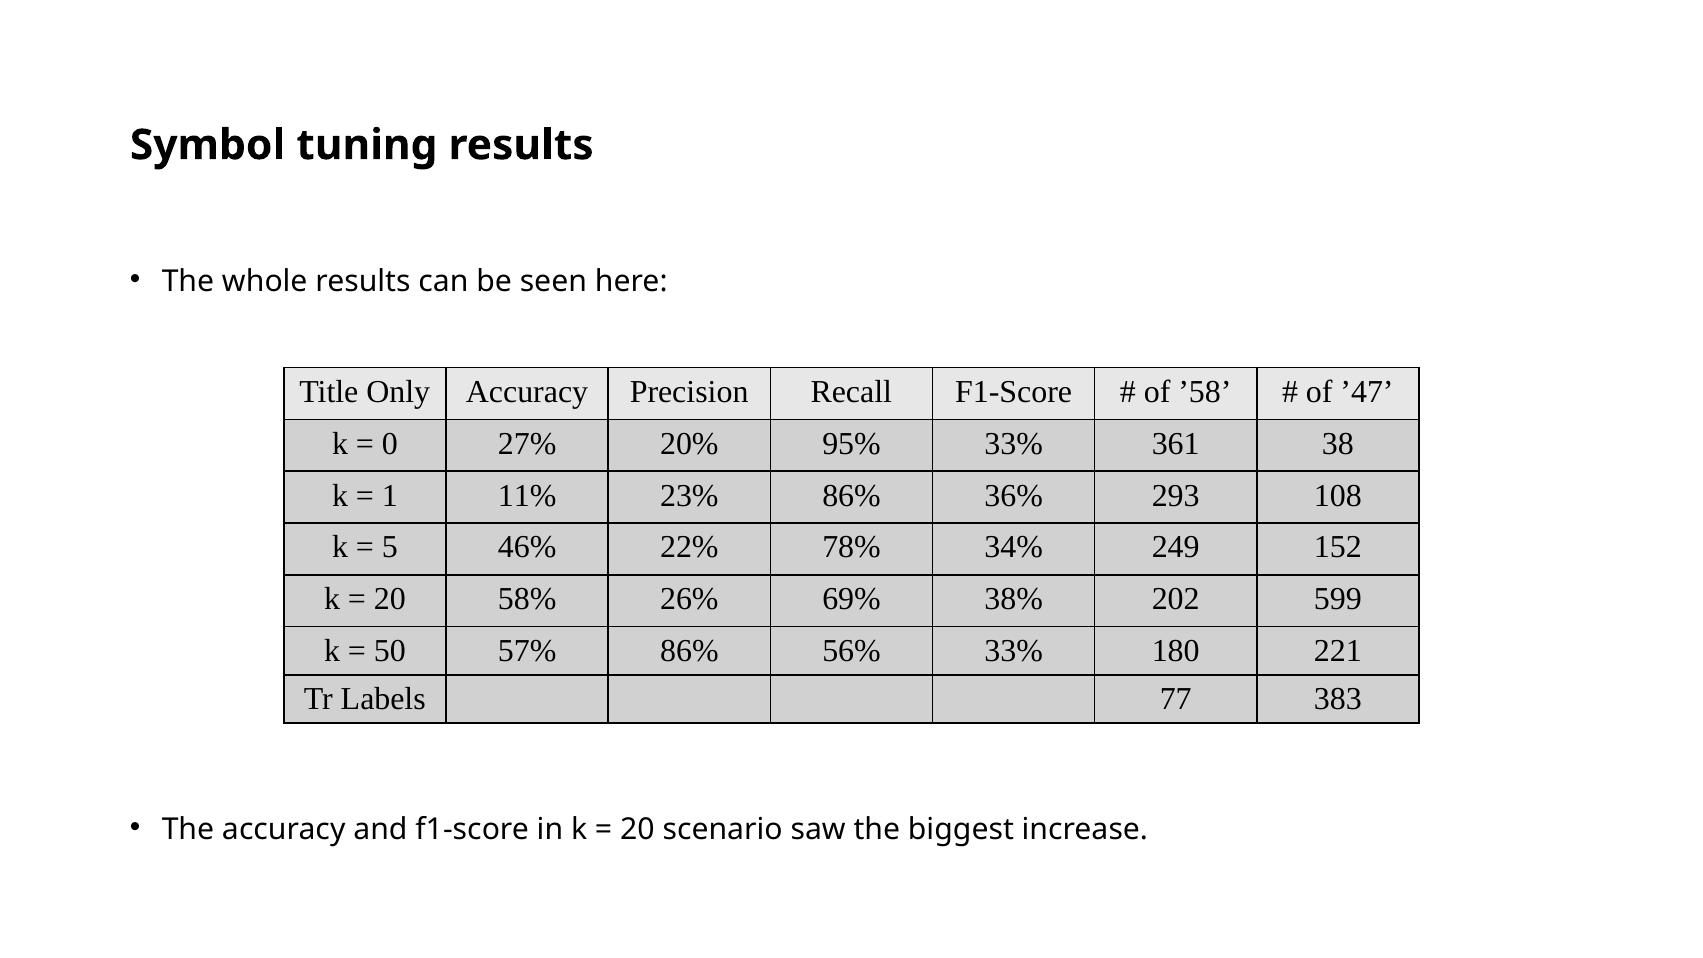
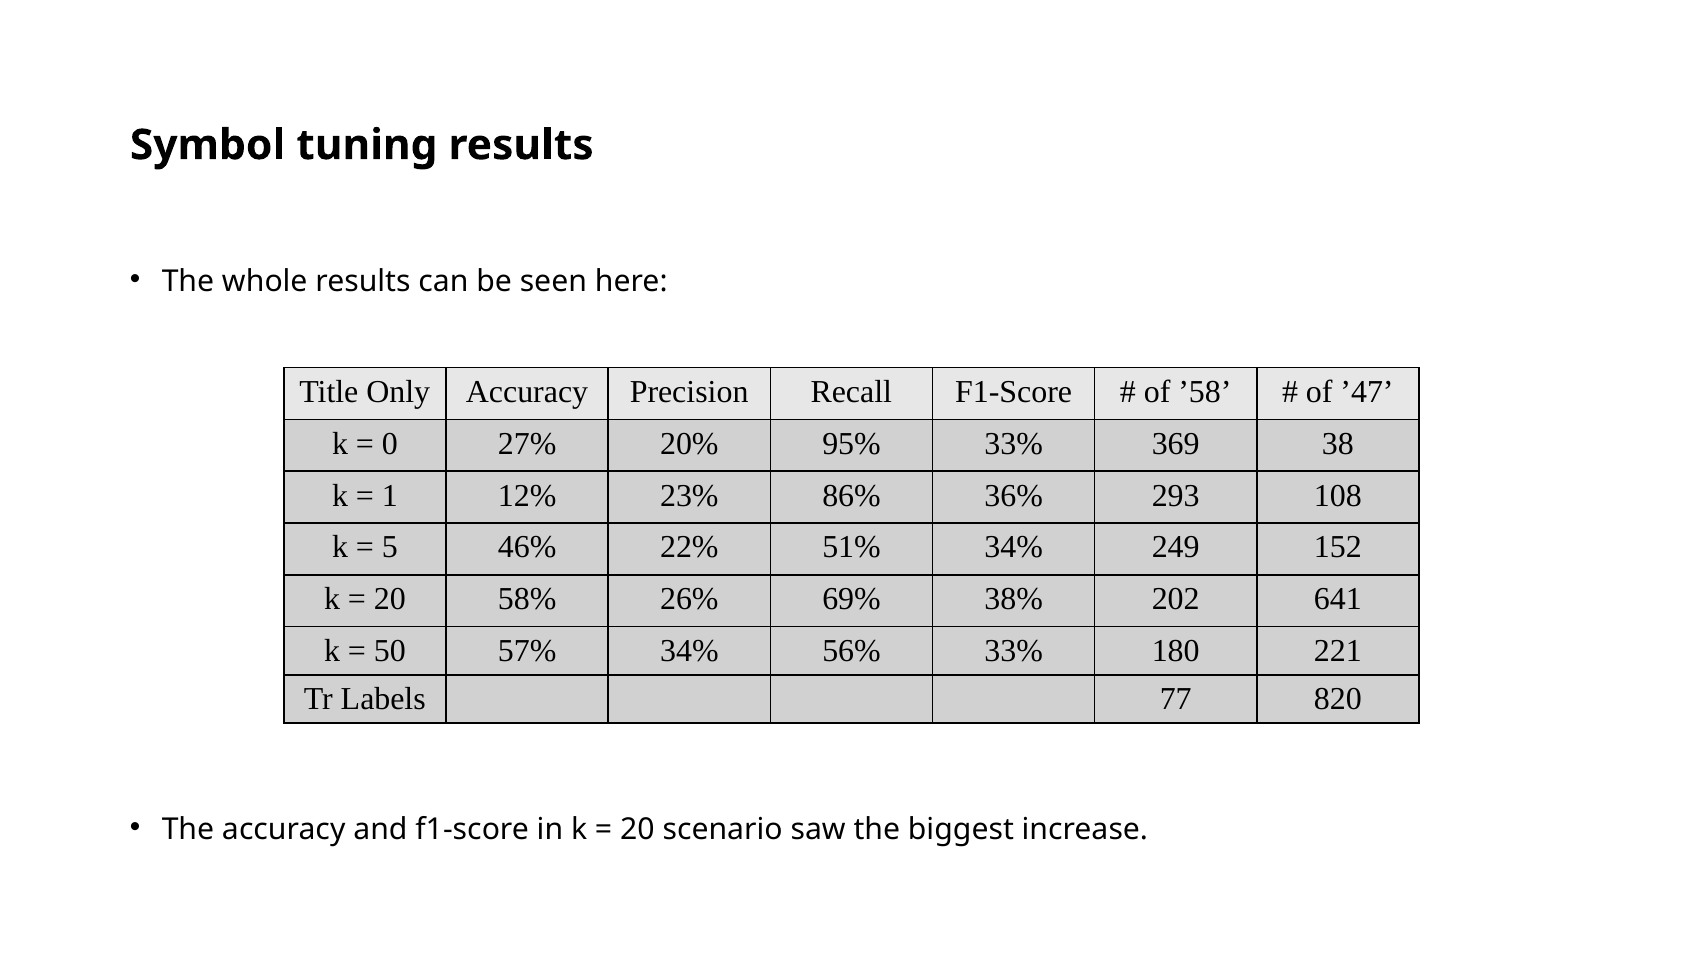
361: 361 -> 369
11%: 11% -> 12%
78%: 78% -> 51%
599: 599 -> 641
57% 86%: 86% -> 34%
383: 383 -> 820
